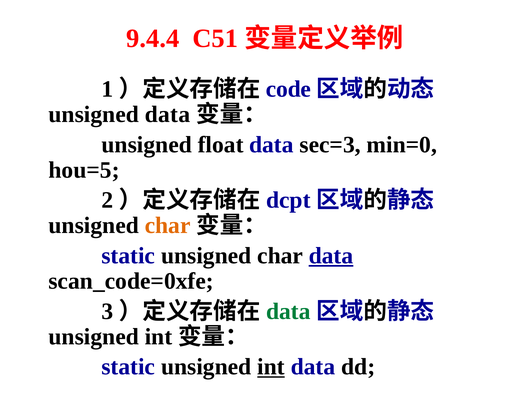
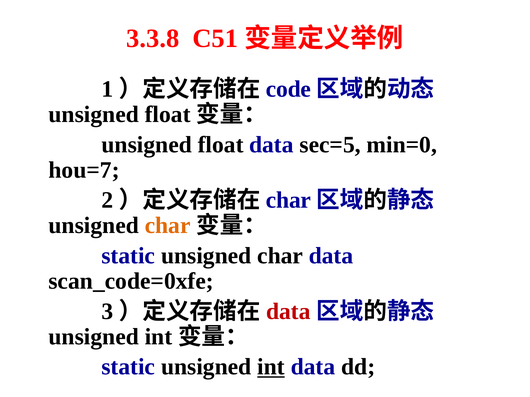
9.4.4: 9.4.4 -> 3.3.8
data at (168, 115): data -> float
sec=3: sec=3 -> sec=5
hou=5: hou=5 -> hou=7
dcpt at (288, 200): dcpt -> char
data at (331, 256) underline: present -> none
data at (288, 312) colour: green -> red
